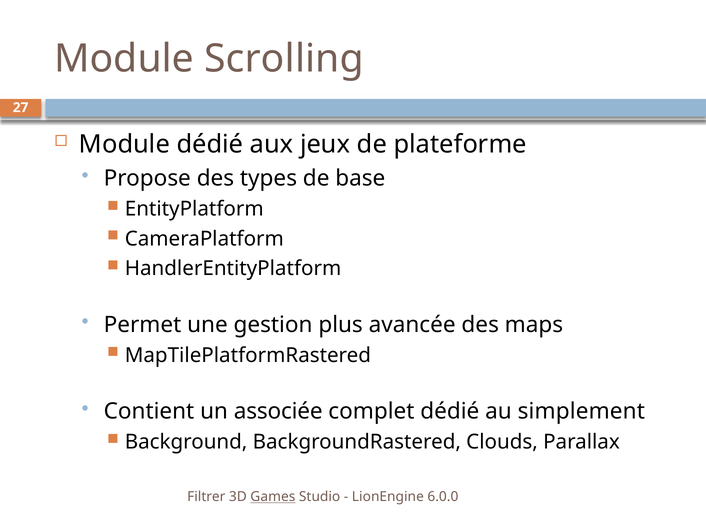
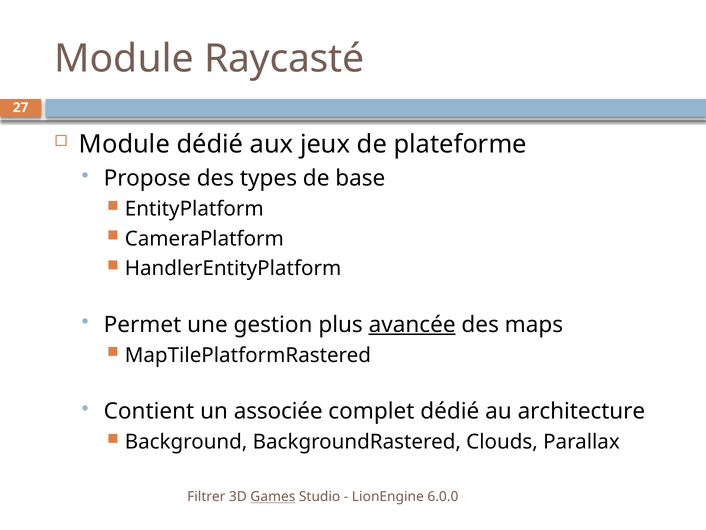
Scrolling: Scrolling -> Raycasté
avancée underline: none -> present
simplement: simplement -> architecture
